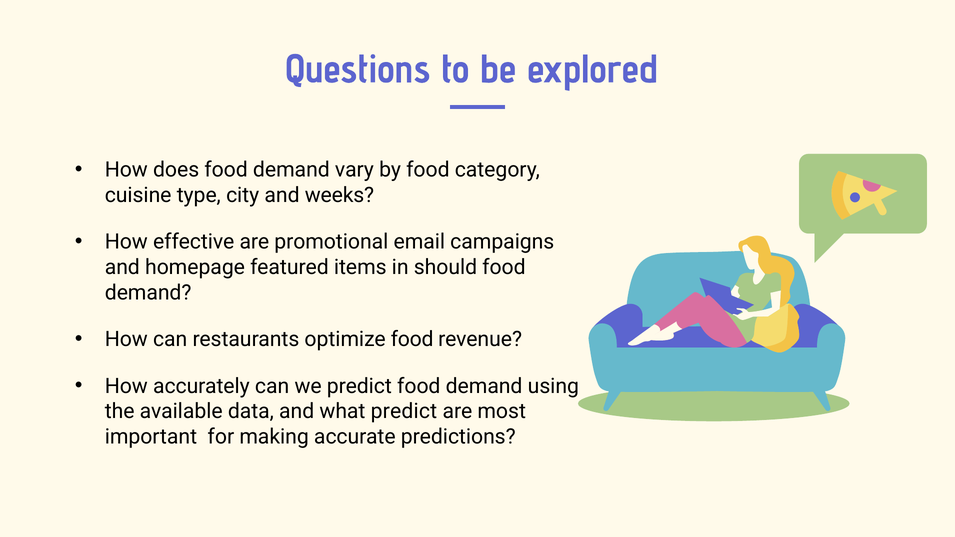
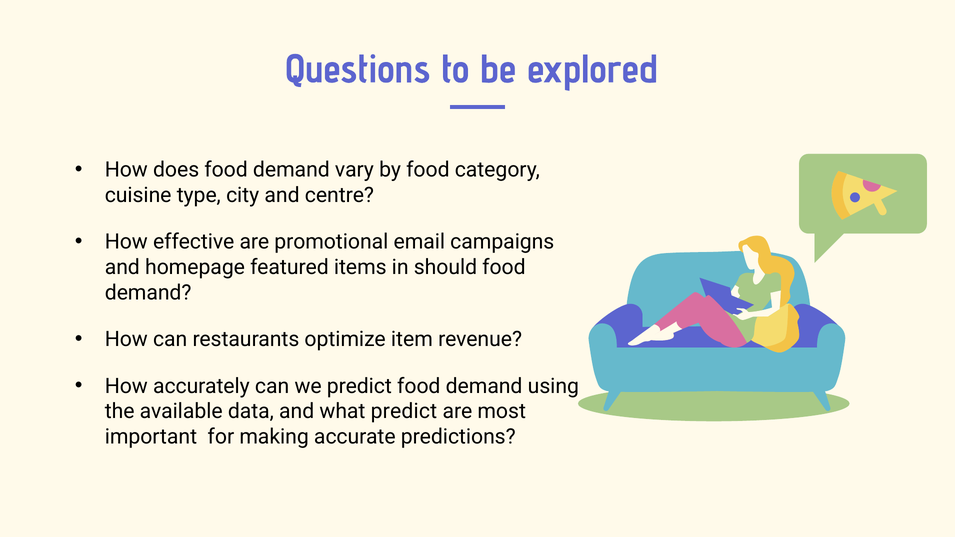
weeks: weeks -> centre
optimize food: food -> item
